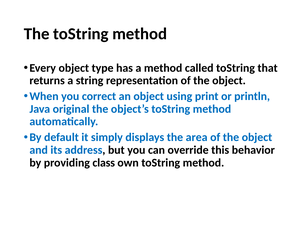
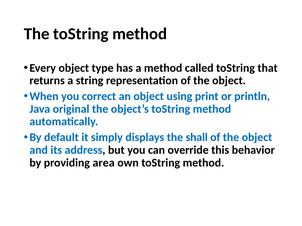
area: area -> shall
class: class -> area
